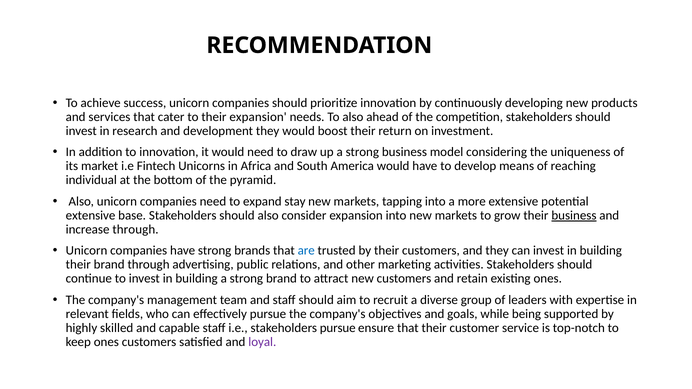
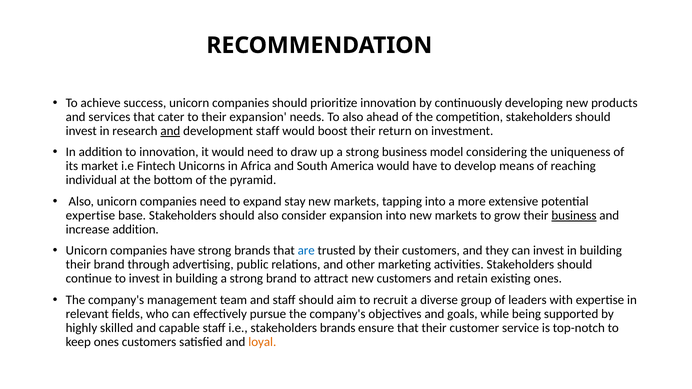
and at (170, 131) underline: none -> present
development they: they -> staff
extensive at (91, 215): extensive -> expertise
increase through: through -> addition
stakeholders pursue: pursue -> brands
loyal colour: purple -> orange
